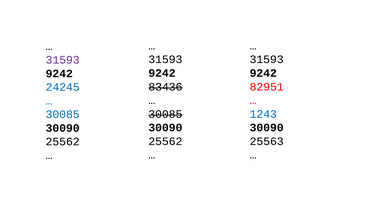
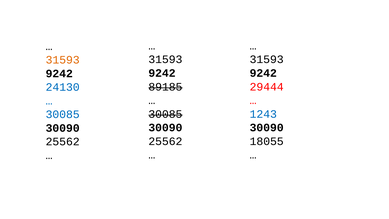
31593 at (63, 60) colour: purple -> orange
83436: 83436 -> 89185
82951: 82951 -> 29444
24245: 24245 -> 24130
25563: 25563 -> 18055
